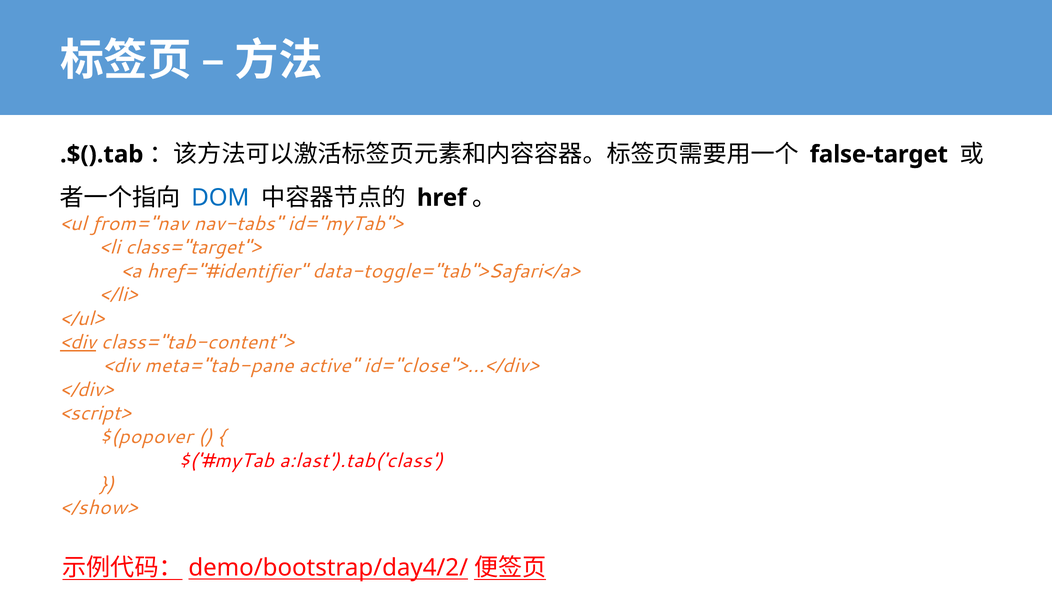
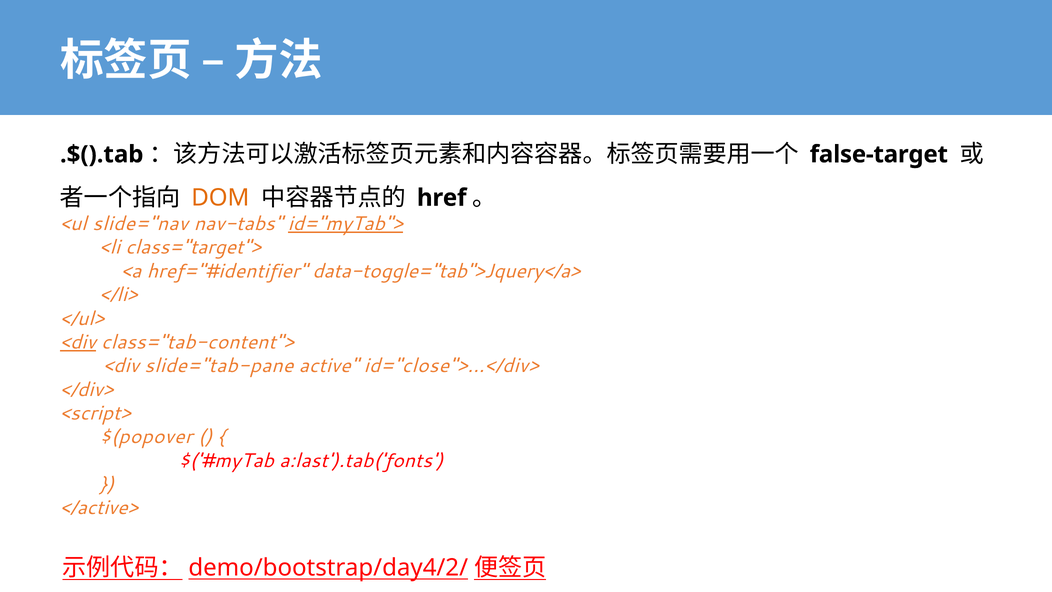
DOM colour: blue -> orange
from="nav: from="nav -> slide="nav
id="myTab"> underline: none -> present
data-toggle="tab">Safari</a>: data-toggle="tab">Safari</a> -> data-toggle="tab">Jquery</a>
meta="tab-pane: meta="tab-pane -> slide="tab-pane
a:last').tab('class: a:last').tab('class -> a:last').tab('fonts
</show>: </show> -> </active>
